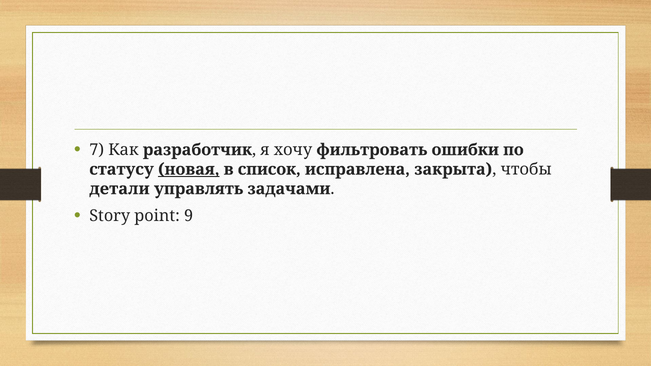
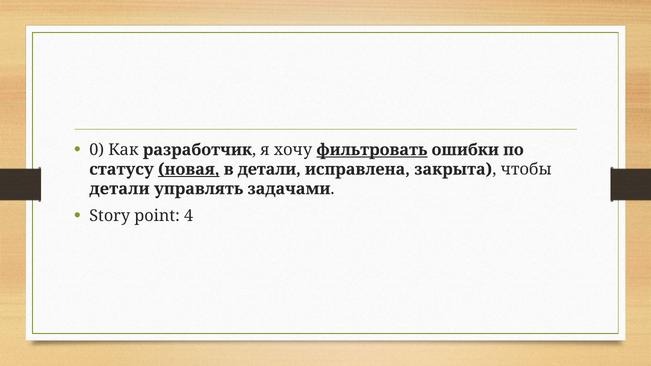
7: 7 -> 0
фильтровать underline: none -> present
в список: список -> детали
9: 9 -> 4
